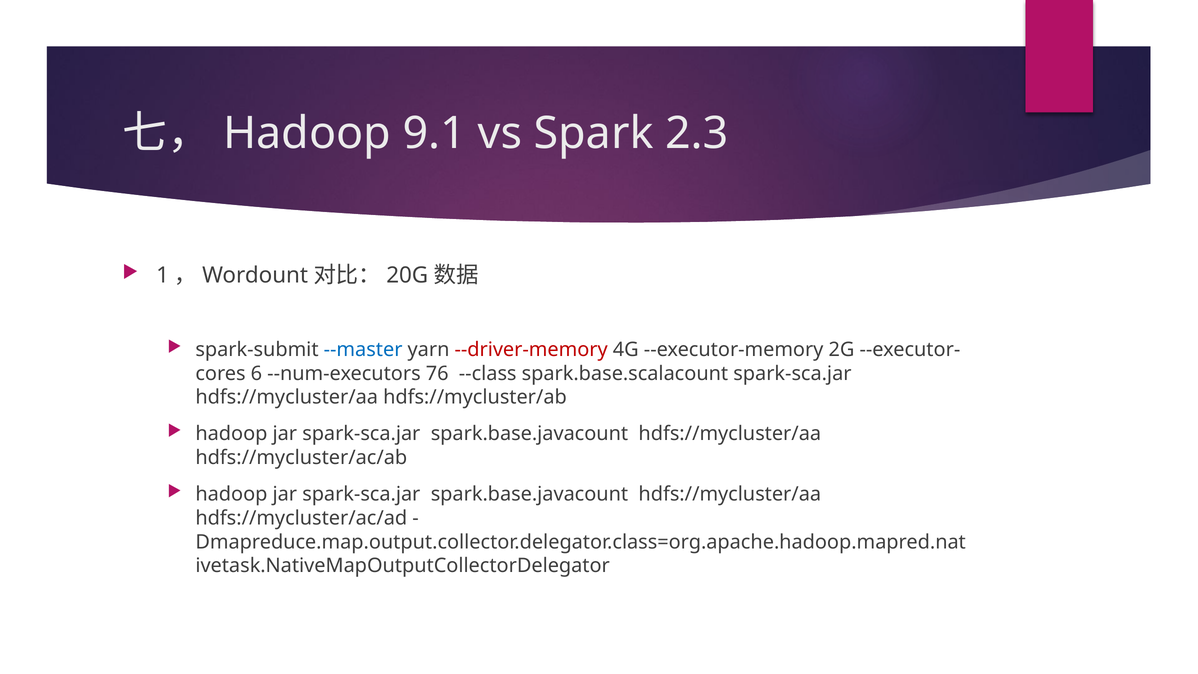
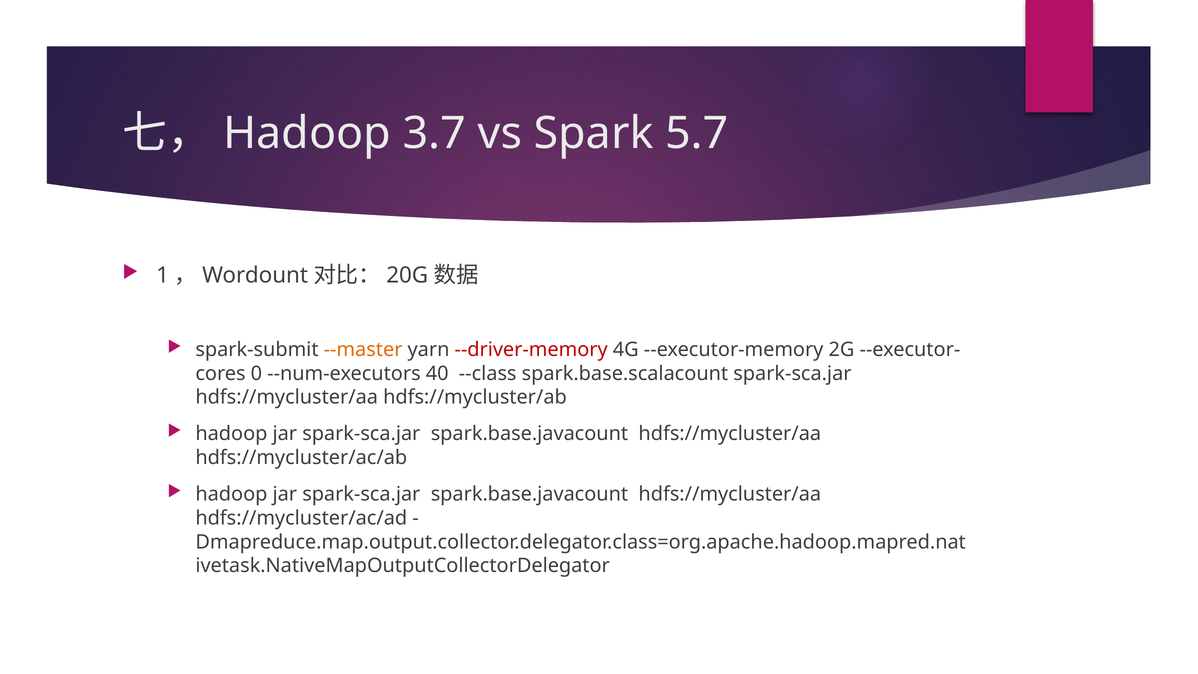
9.1: 9.1 -> 3.7
2.3: 2.3 -> 5.7
--master colour: blue -> orange
6: 6 -> 0
76: 76 -> 40
